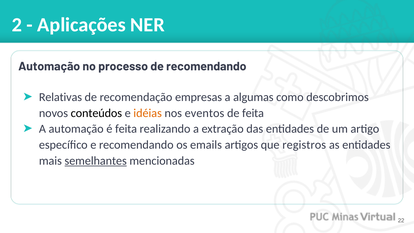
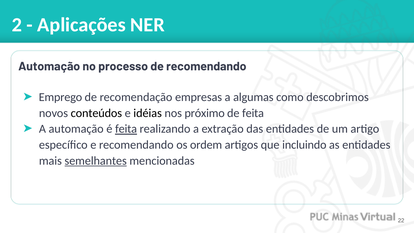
Relativas: Relativas -> Emprego
idéias colour: orange -> black
eventos: eventos -> próximo
feita at (126, 129) underline: none -> present
emails: emails -> ordem
registros: registros -> incluindo
